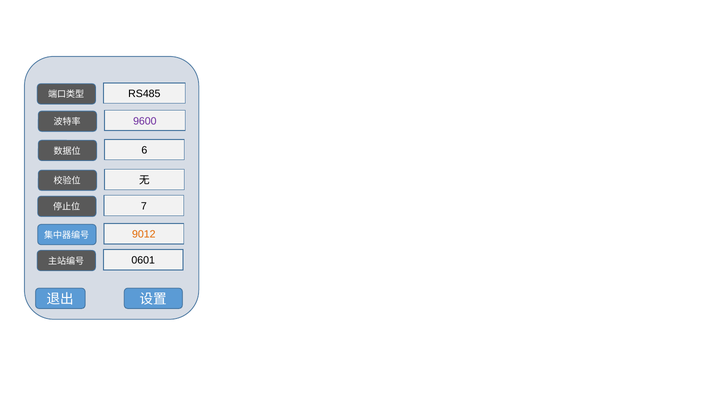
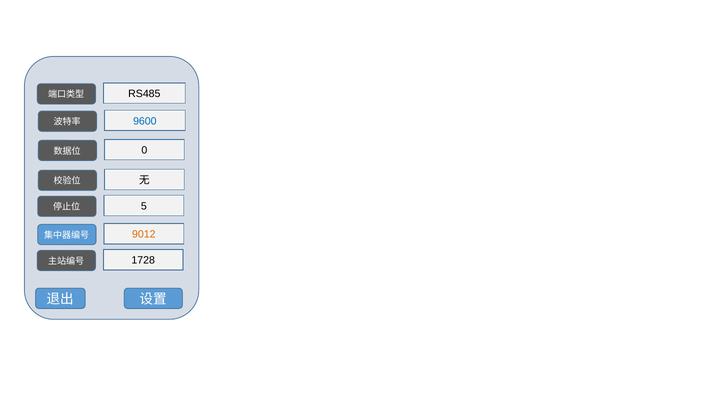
9600 colour: purple -> blue
6: 6 -> 0
7: 7 -> 5
0601: 0601 -> 1728
